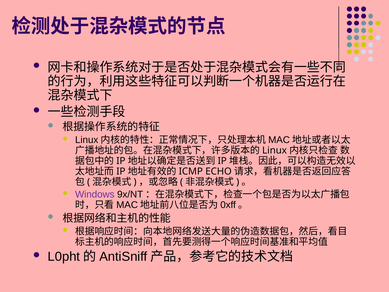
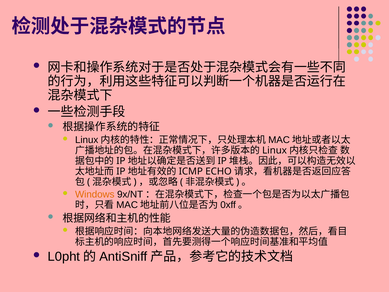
Windows colour: purple -> orange
